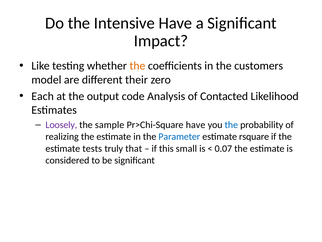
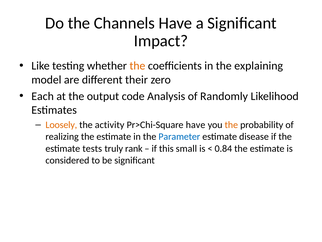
Intensive: Intensive -> Channels
customers: customers -> explaining
Contacted: Contacted -> Randomly
Loosely colour: purple -> orange
sample: sample -> activity
the at (231, 125) colour: blue -> orange
rsquare: rsquare -> disease
that: that -> rank
0.07: 0.07 -> 0.84
